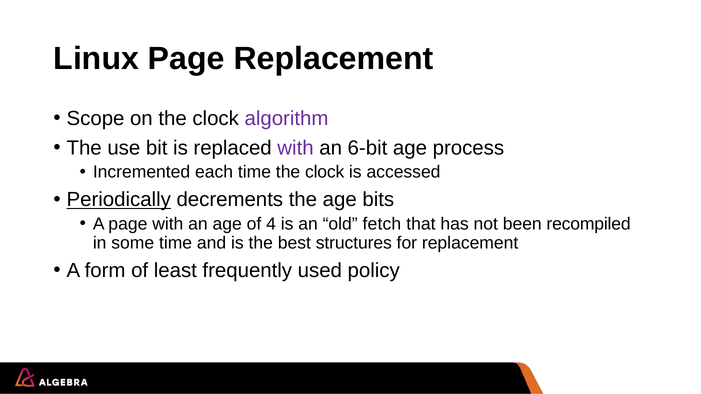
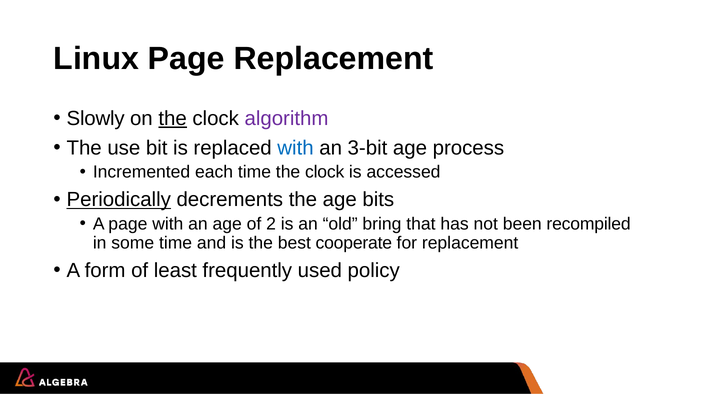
Scope: Scope -> Slowly
the at (173, 119) underline: none -> present
with at (296, 148) colour: purple -> blue
6-bit: 6-bit -> 3-bit
4: 4 -> 2
fetch: fetch -> bring
structures: structures -> cooperate
